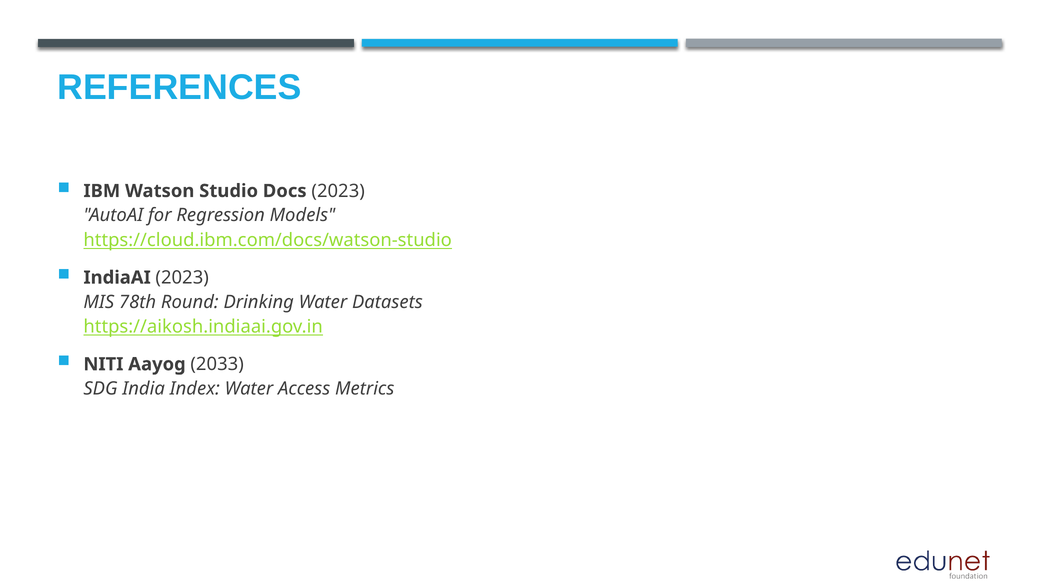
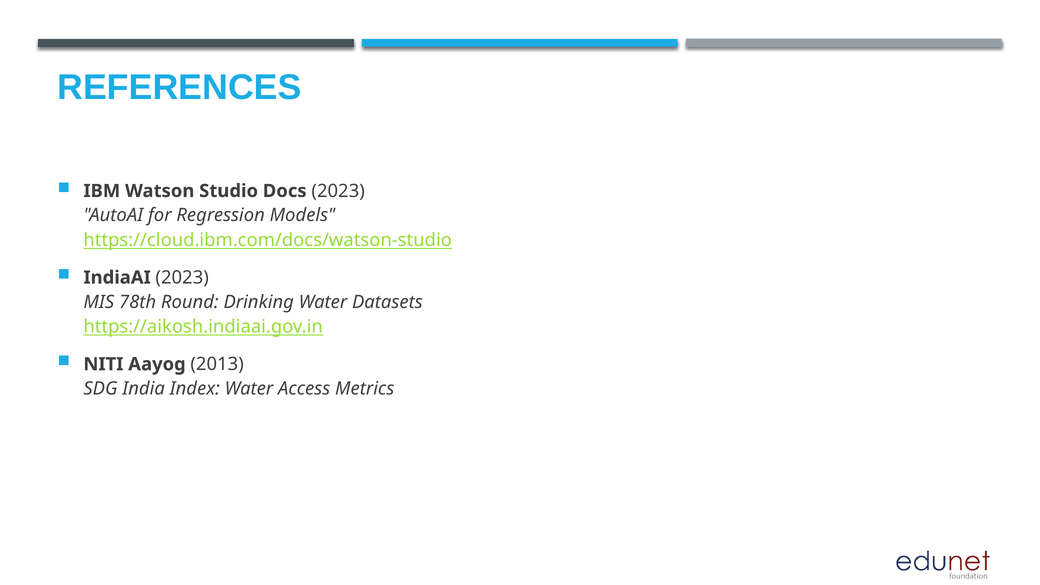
2033: 2033 -> 2013
